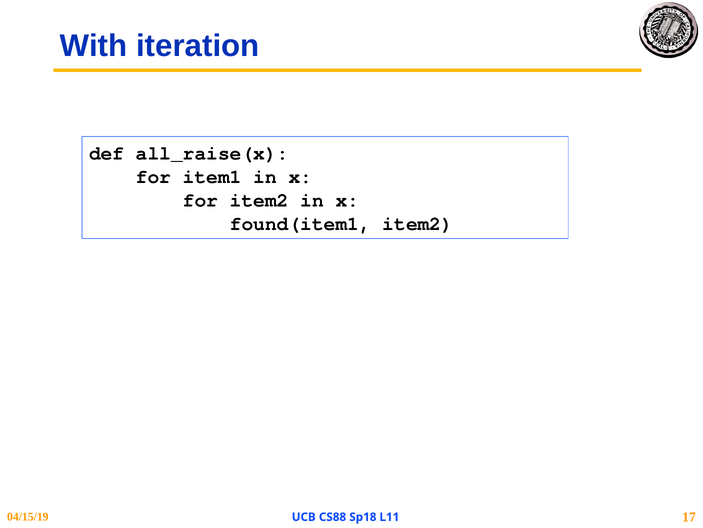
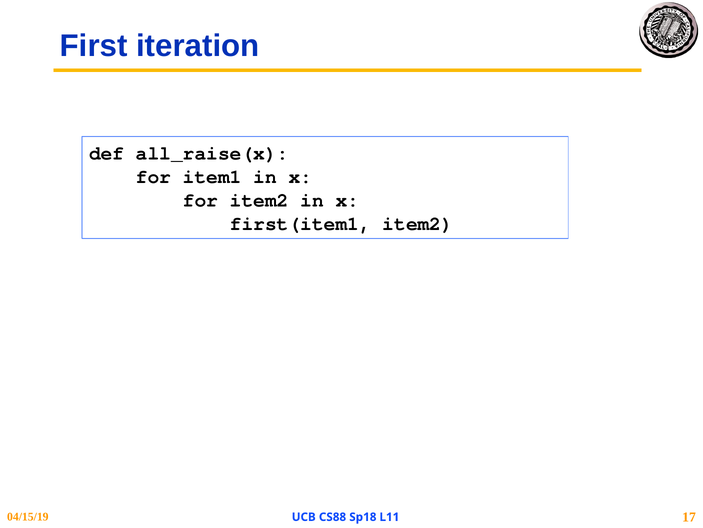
With: With -> First
found(item1: found(item1 -> first(item1
